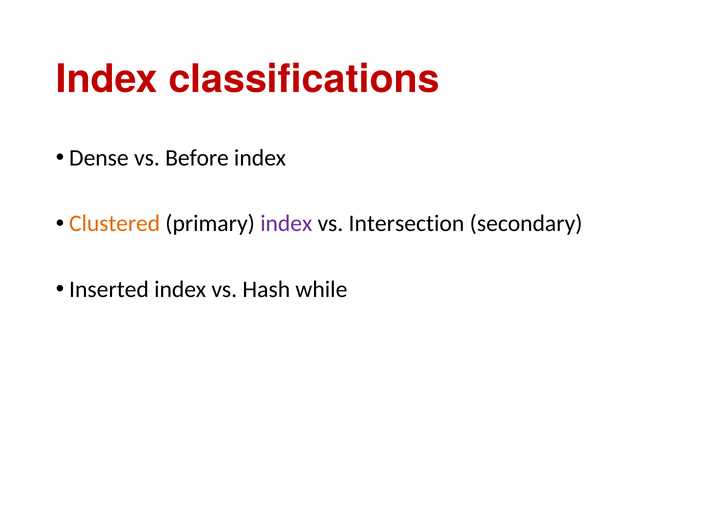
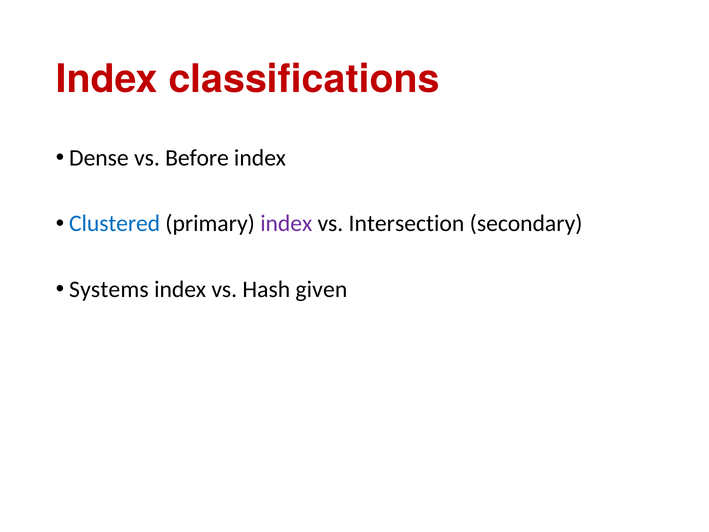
Clustered colour: orange -> blue
Inserted: Inserted -> Systems
while: while -> given
